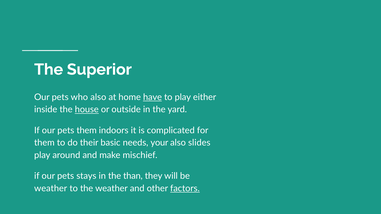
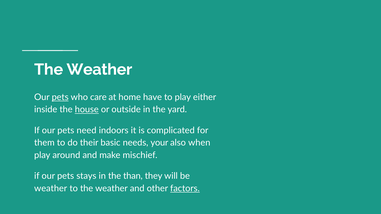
Superior at (99, 70): Superior -> Weather
pets at (60, 97) underline: none -> present
who also: also -> care
have underline: present -> none
pets them: them -> need
slides: slides -> when
